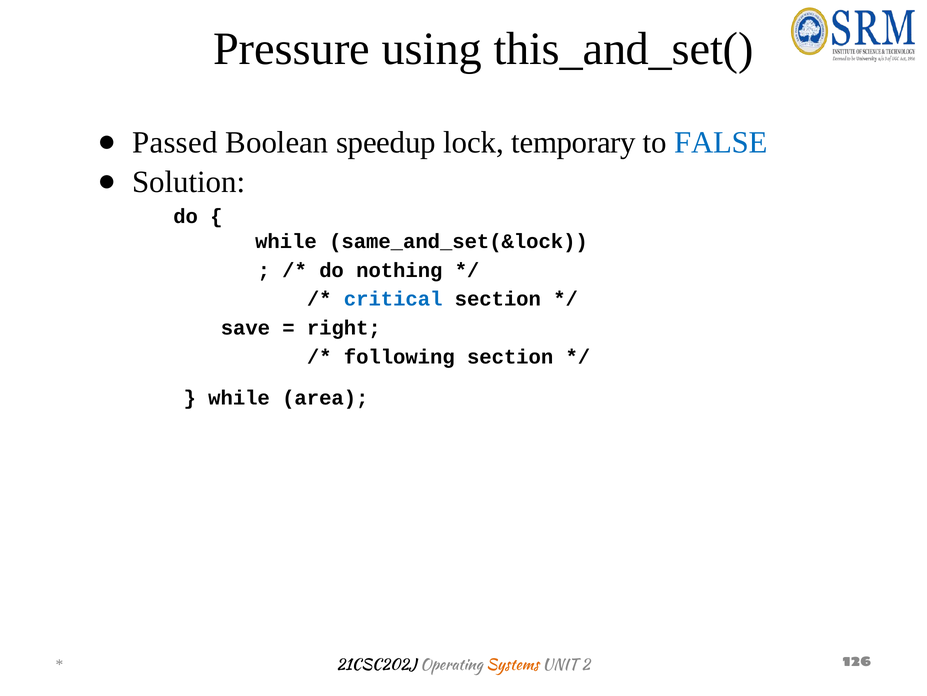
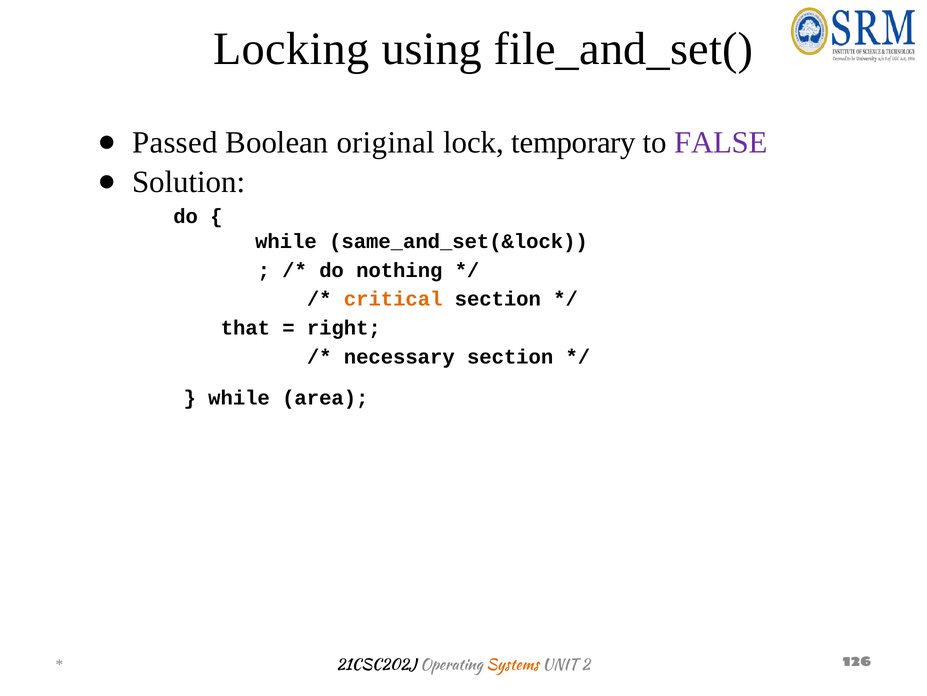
Pressure: Pressure -> Locking
this_and_set(: this_and_set( -> file_and_set(
speedup: speedup -> original
FALSE colour: blue -> purple
critical colour: blue -> orange
save: save -> that
following: following -> necessary
